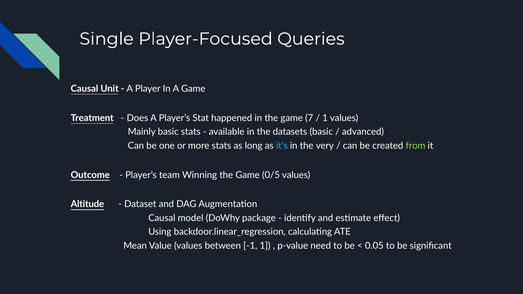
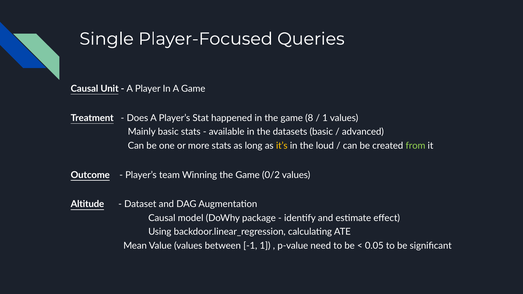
7: 7 -> 8
it’s colour: light blue -> yellow
very: very -> loud
0/5: 0/5 -> 0/2
